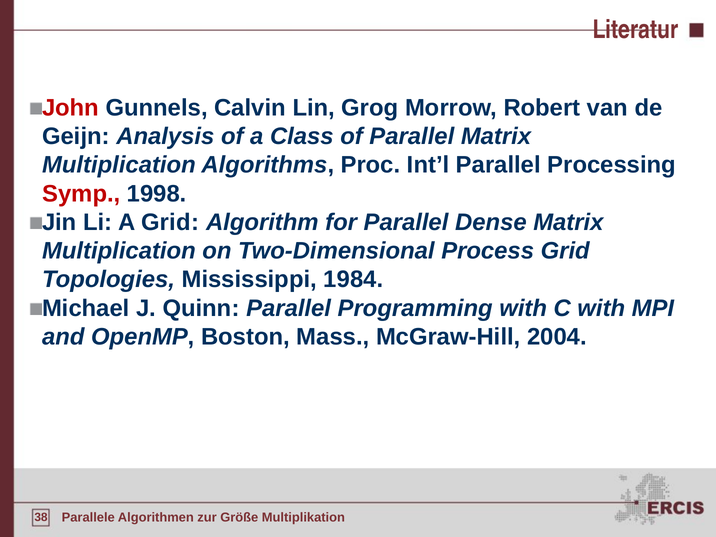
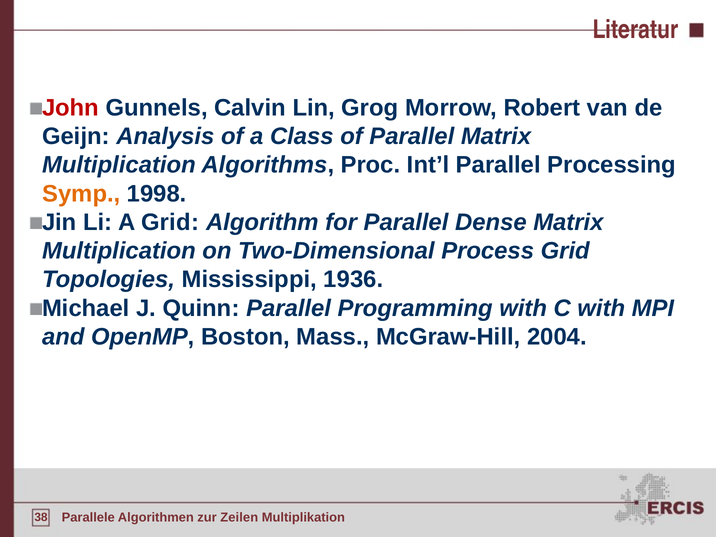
Symp colour: red -> orange
1984: 1984 -> 1936
Größe: Größe -> Zeilen
